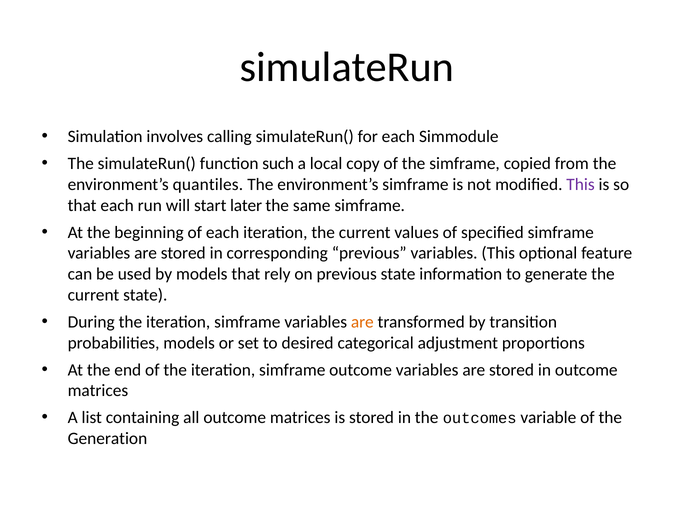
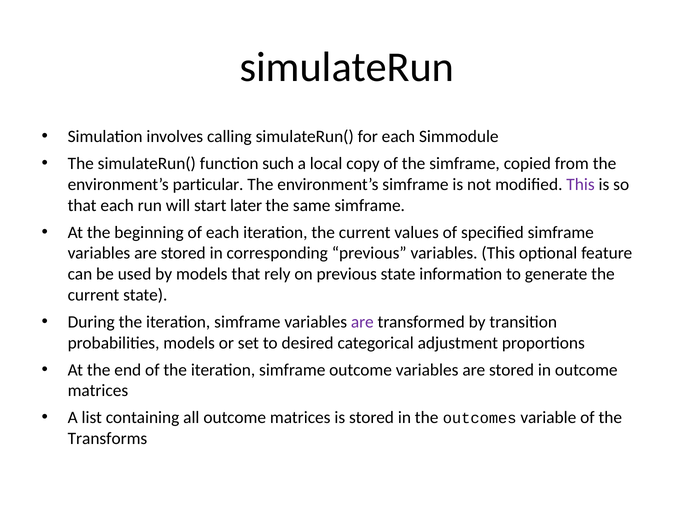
quantiles: quantiles -> particular
are at (362, 322) colour: orange -> purple
Generation: Generation -> Transforms
